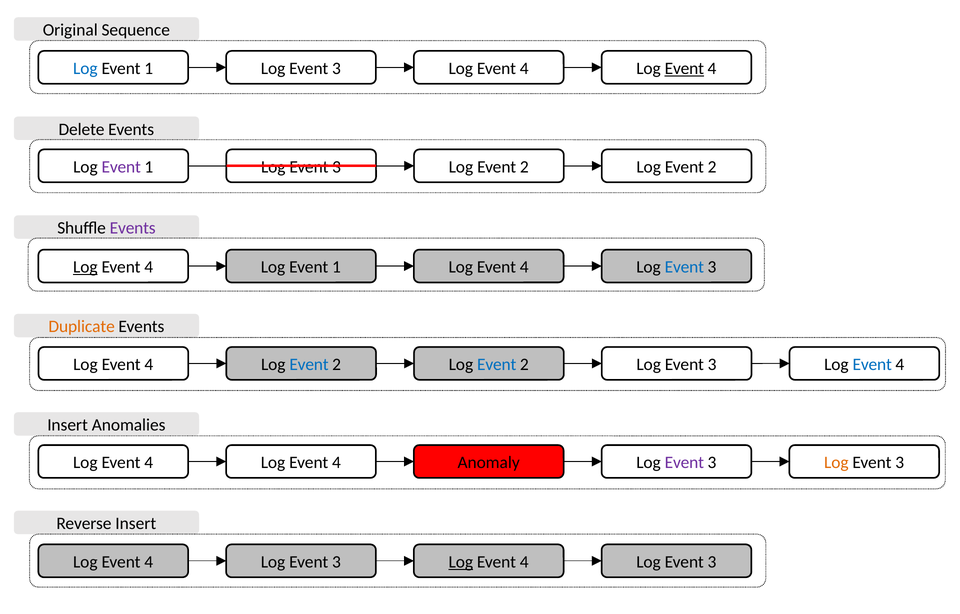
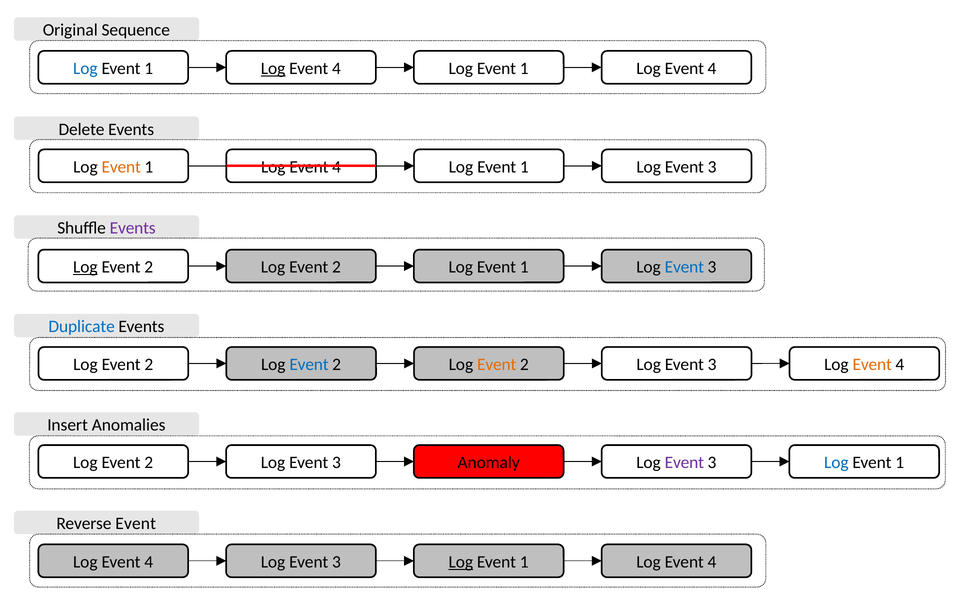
Log at (273, 69) underline: none -> present
3 at (336, 69): 3 -> 4
4 at (524, 69): 4 -> 1
Event at (684, 69) underline: present -> none
Event at (121, 167) colour: purple -> orange
3 at (337, 167): 3 -> 4
2 at (524, 167): 2 -> 1
2 at (712, 167): 2 -> 3
4 at (149, 267): 4 -> 2
1 at (336, 267): 1 -> 2
4 at (524, 267): 4 -> 1
Duplicate colour: orange -> blue
4 at (149, 365): 4 -> 2
Event at (497, 365) colour: blue -> orange
Event at (872, 365) colour: blue -> orange
4 at (149, 463): 4 -> 2
4 at (336, 463): 4 -> 3
Log at (836, 463) colour: orange -> blue
3 at (900, 463): 3 -> 1
Reverse Insert: Insert -> Event
4 at (524, 562): 4 -> 1
3 at (712, 562): 3 -> 4
